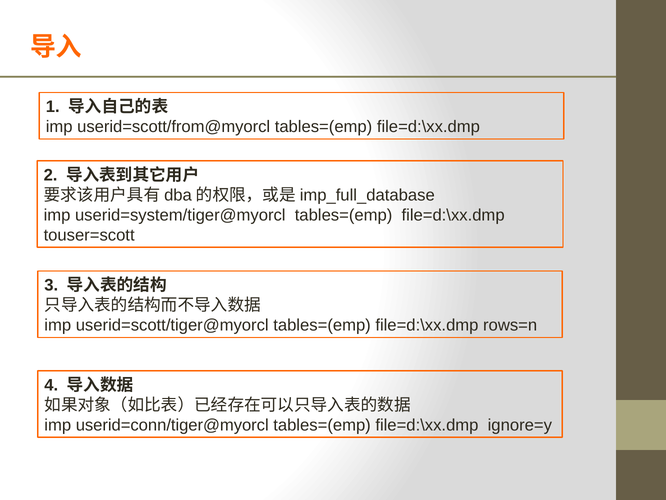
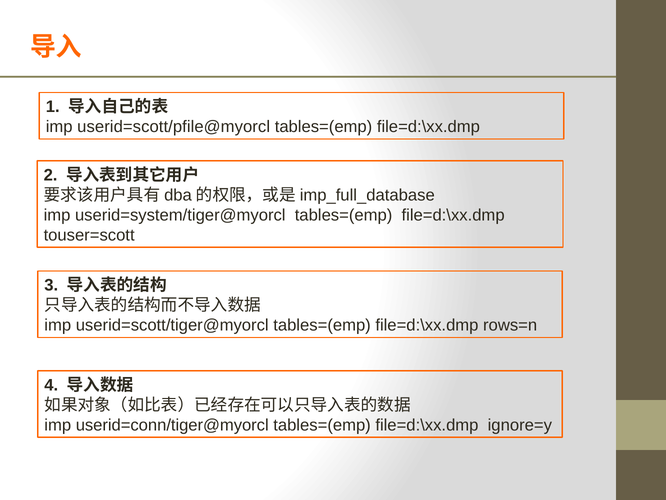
userid=scott/from@myorcl: userid=scott/from@myorcl -> userid=scott/pfile@myorcl
